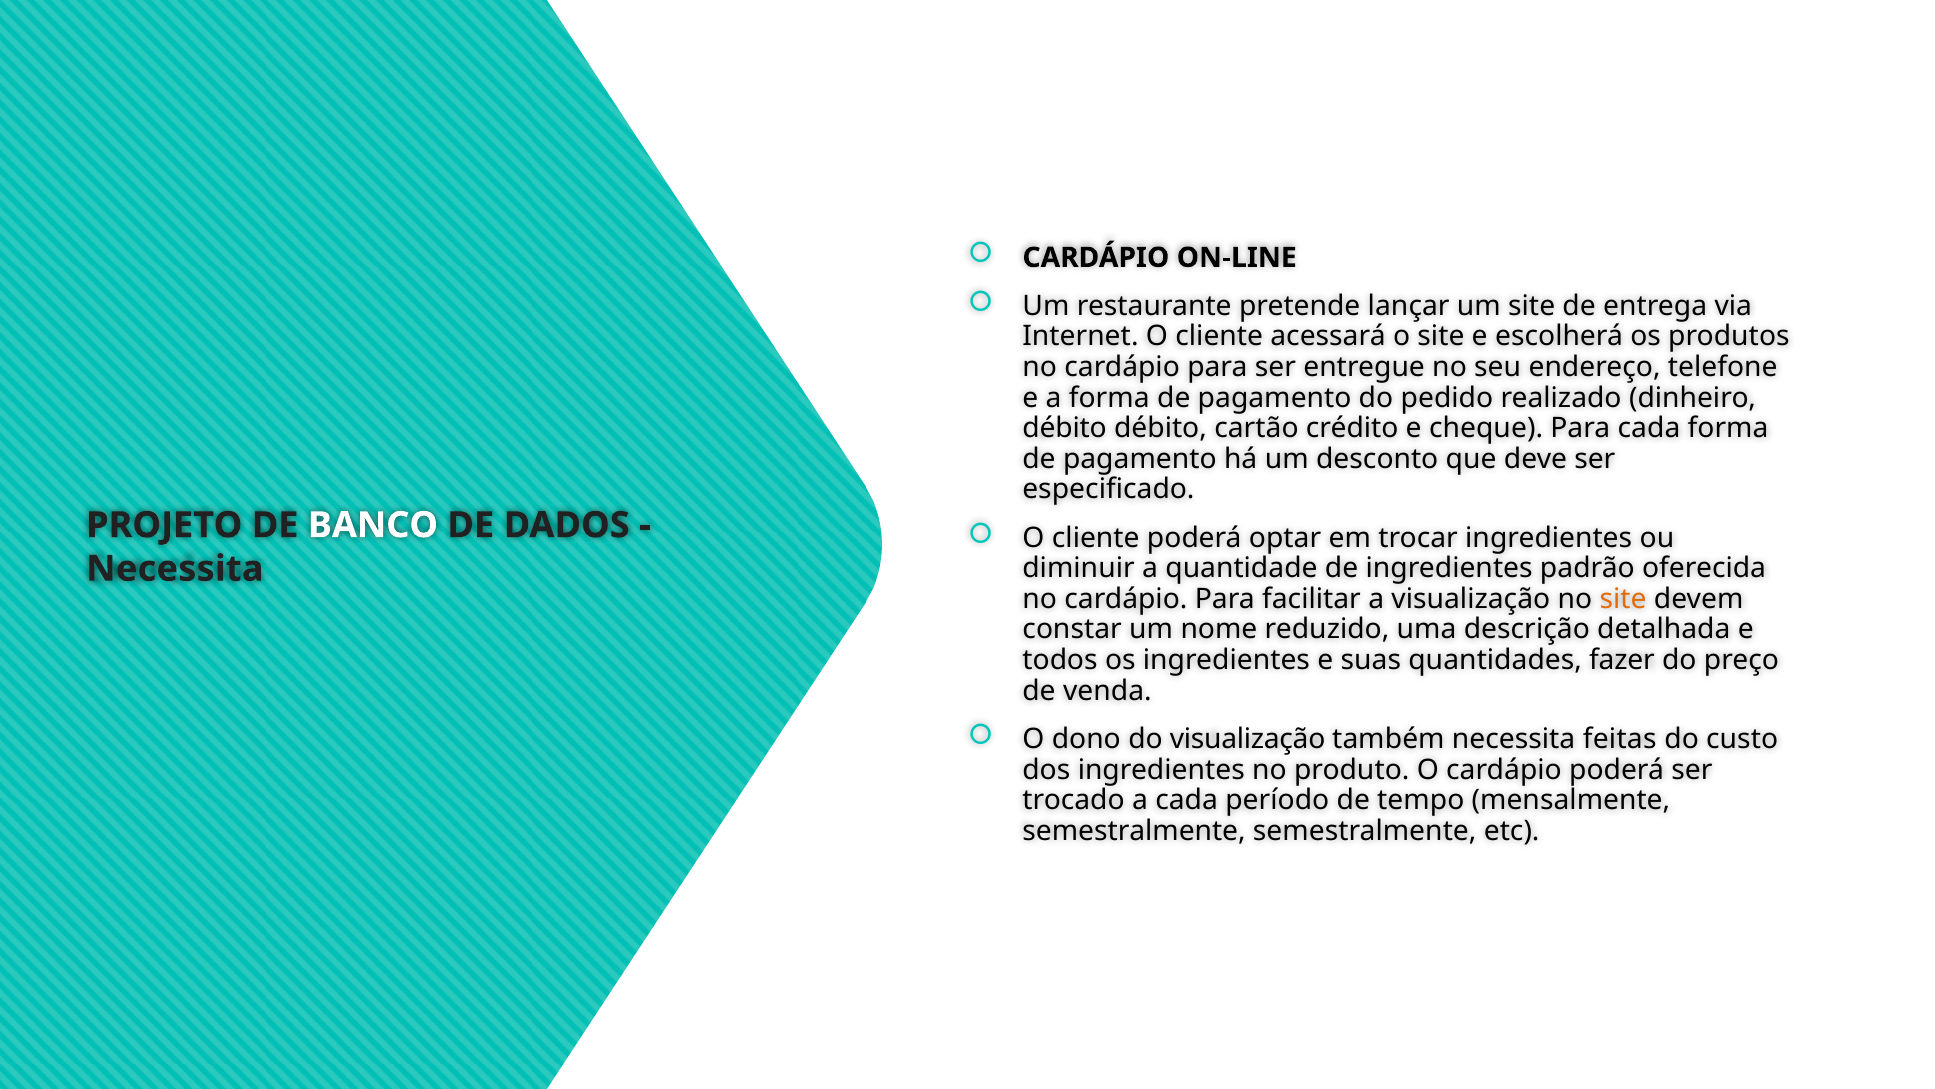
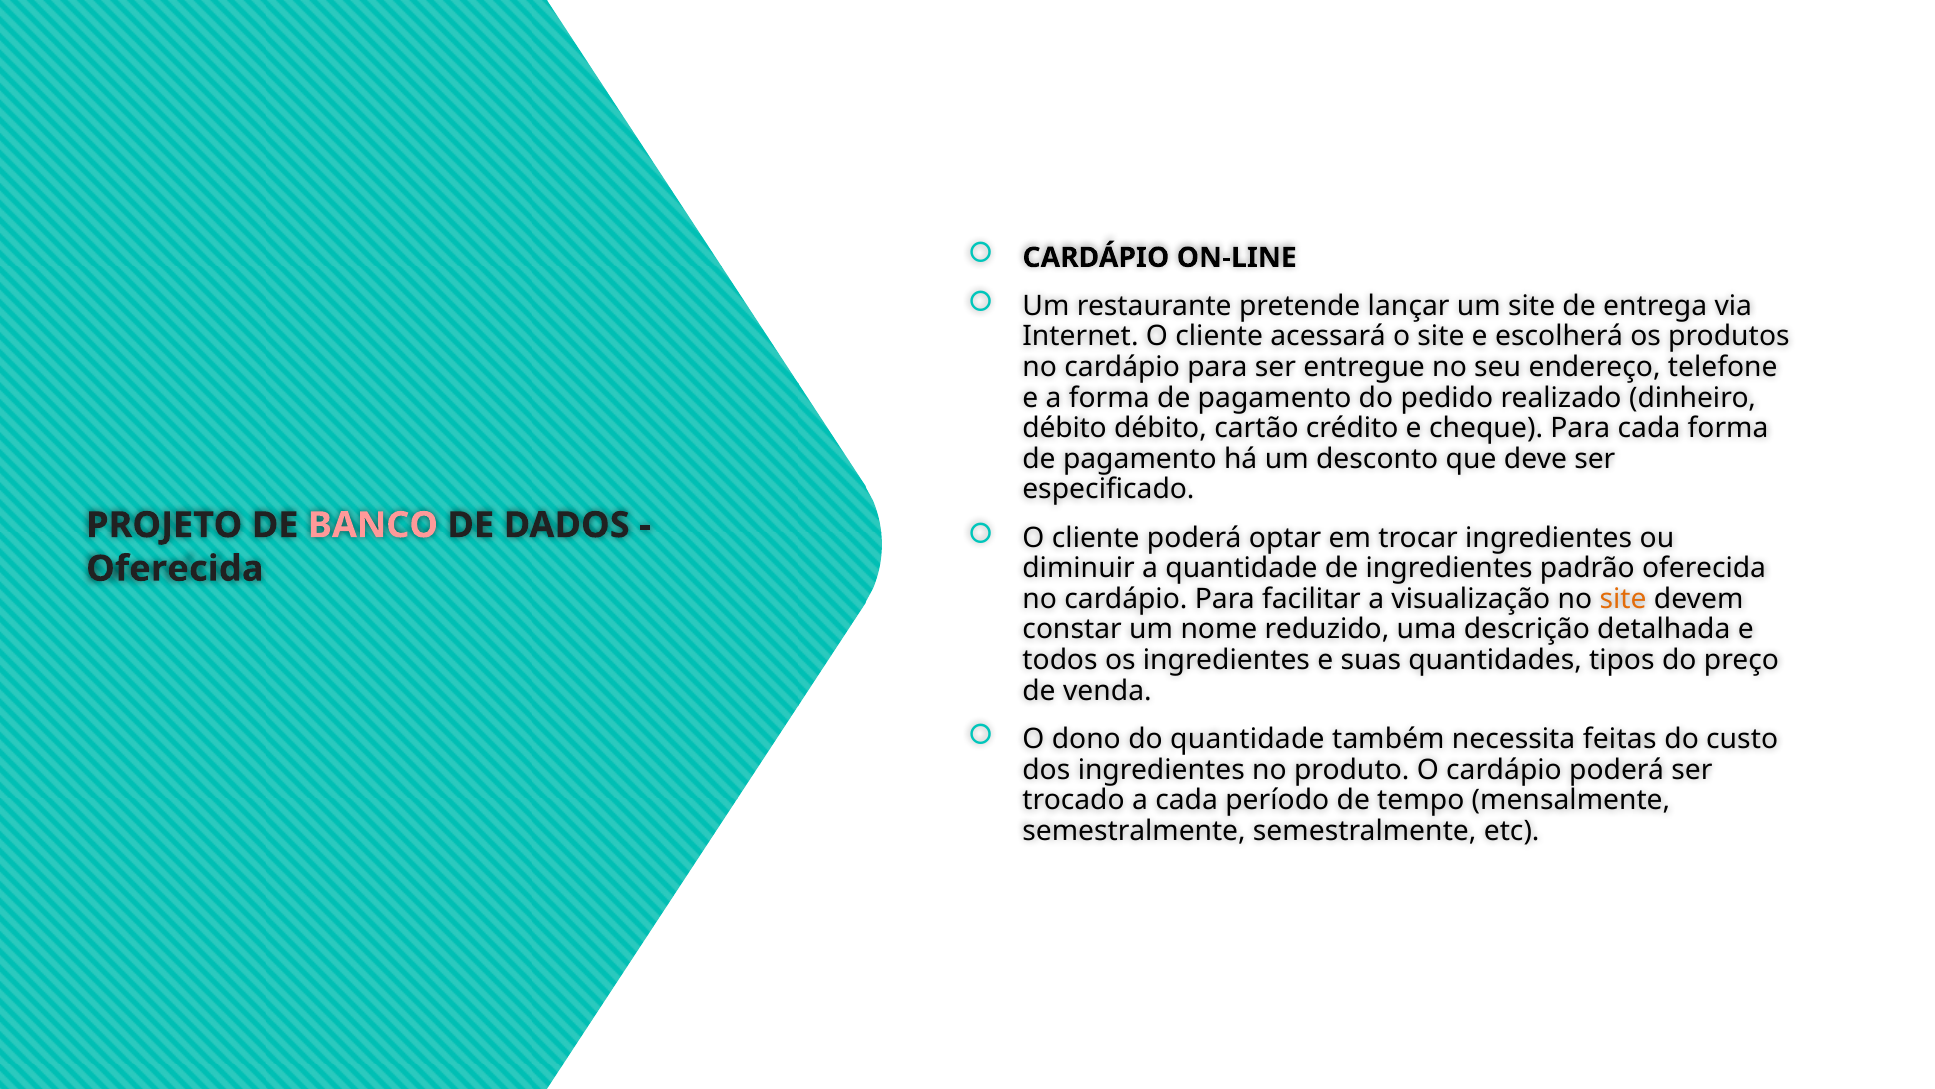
BANCO colour: white -> pink
Necessita at (175, 568): Necessita -> Oferecida
fazer: fazer -> tipos
do visualização: visualização -> quantidade
